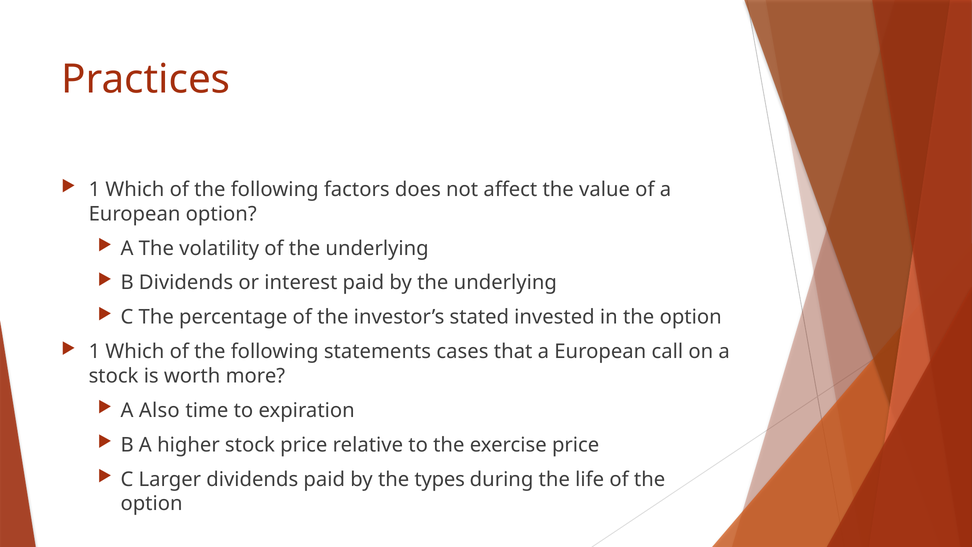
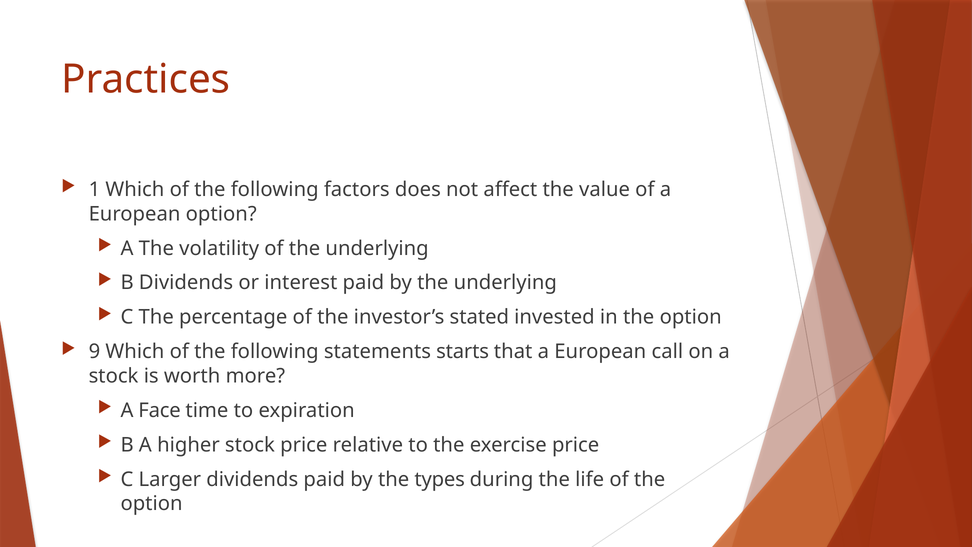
1 at (94, 352): 1 -> 9
cases: cases -> starts
Also: Also -> Face
